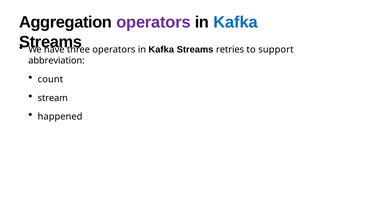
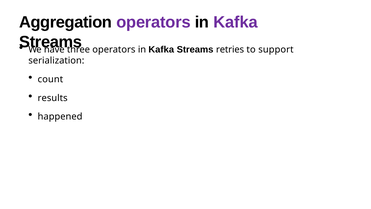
Kafka at (236, 22) colour: blue -> purple
abbreviation: abbreviation -> serialization
stream: stream -> results
